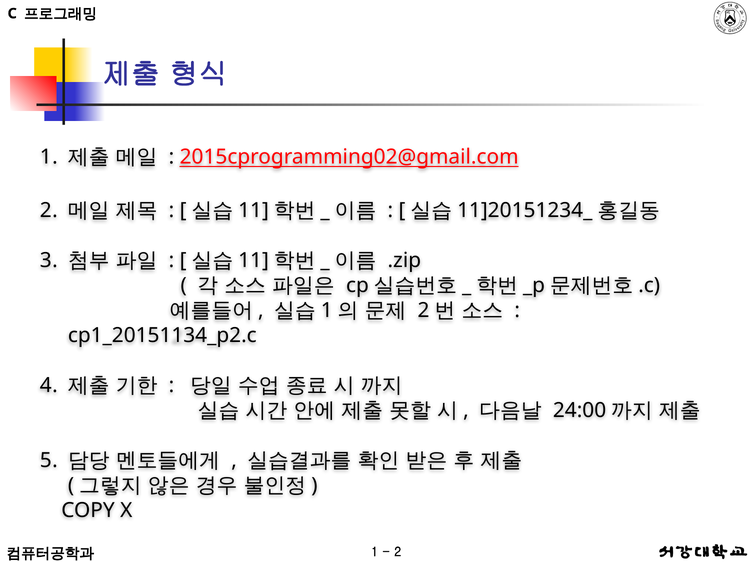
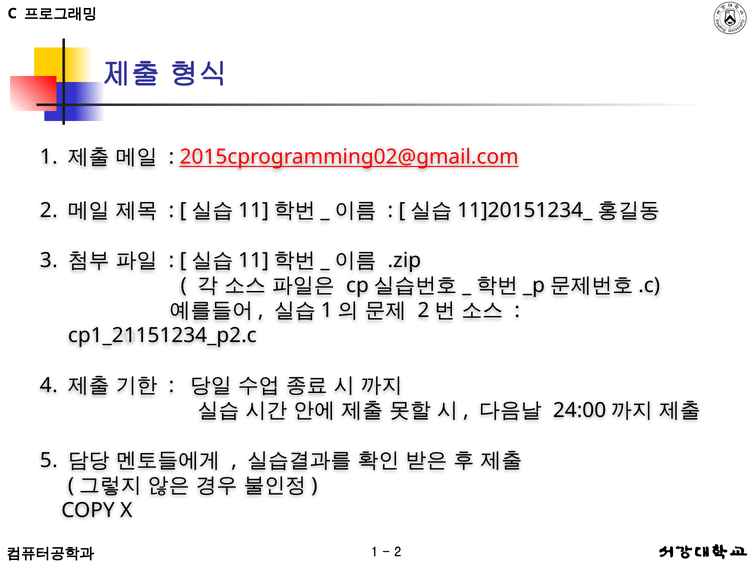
cp1_20151134_p2.c: cp1_20151134_p2.c -> cp1_21151234_p2.c
